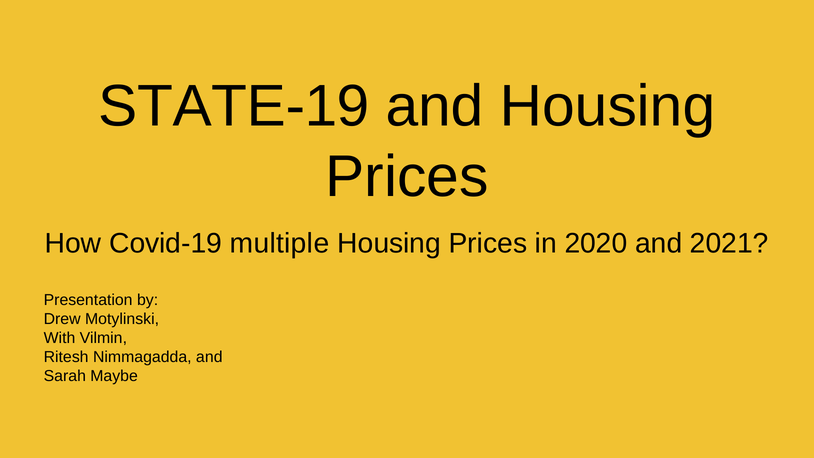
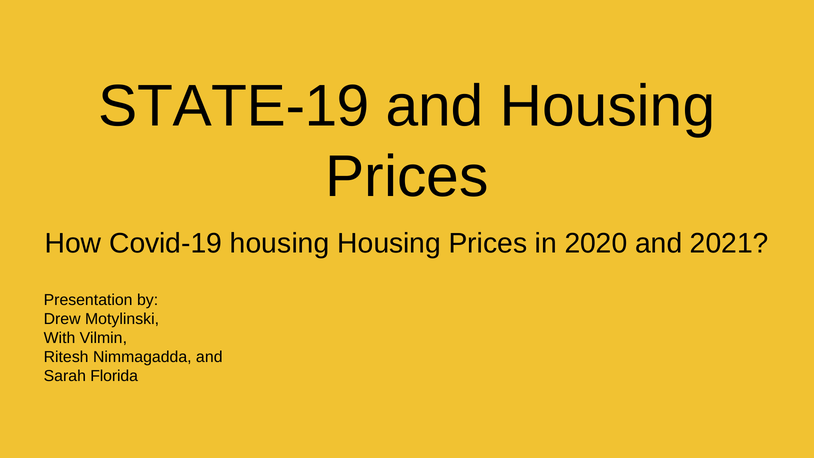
Covid-19 multiple: multiple -> housing
Maybe: Maybe -> Florida
